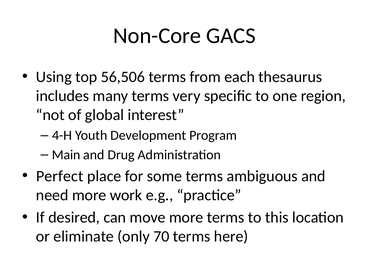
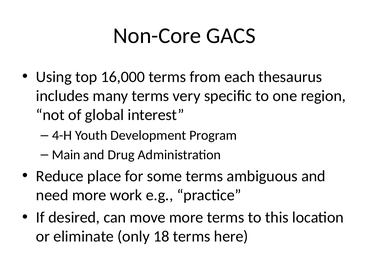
56,506: 56,506 -> 16,000
Perfect: Perfect -> Reduce
70: 70 -> 18
